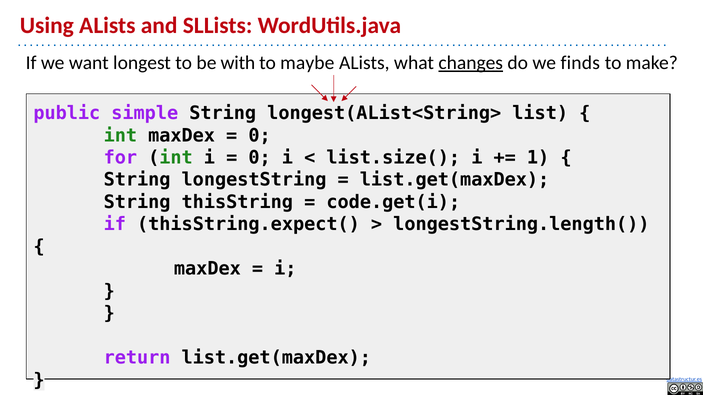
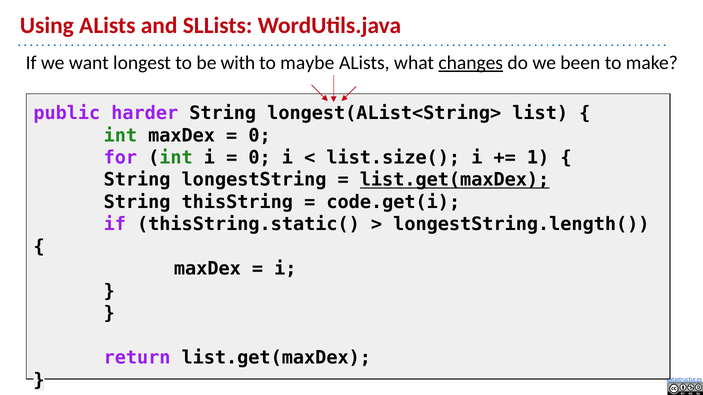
finds: finds -> been
simple: simple -> harder
list.get(maxDex at (455, 180) underline: none -> present
thisString.expect(: thisString.expect( -> thisString.static(
